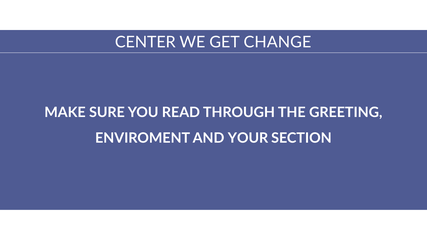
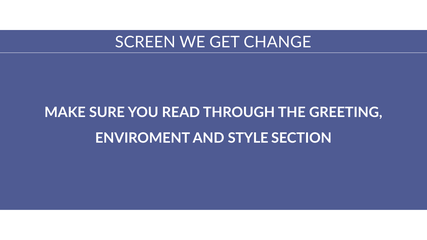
CENTER: CENTER -> SCREEN
YOUR: YOUR -> STYLE
